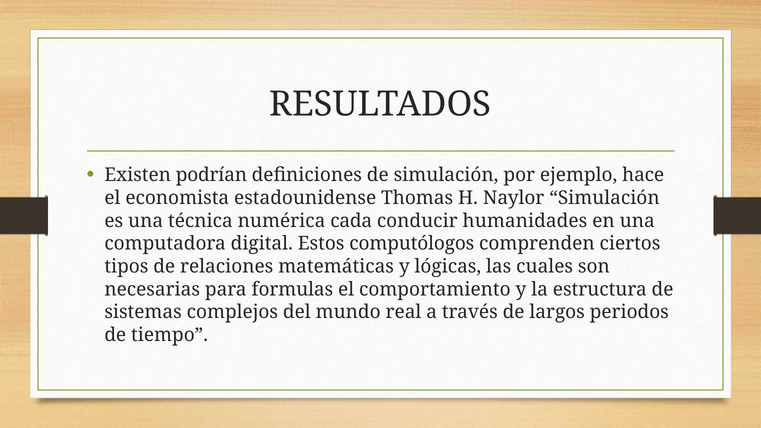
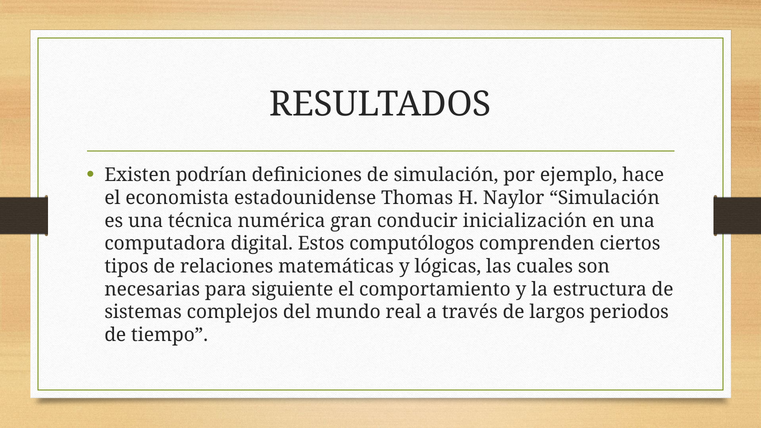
cada: cada -> gran
humanidades: humanidades -> inicialización
formulas: formulas -> siguiente
